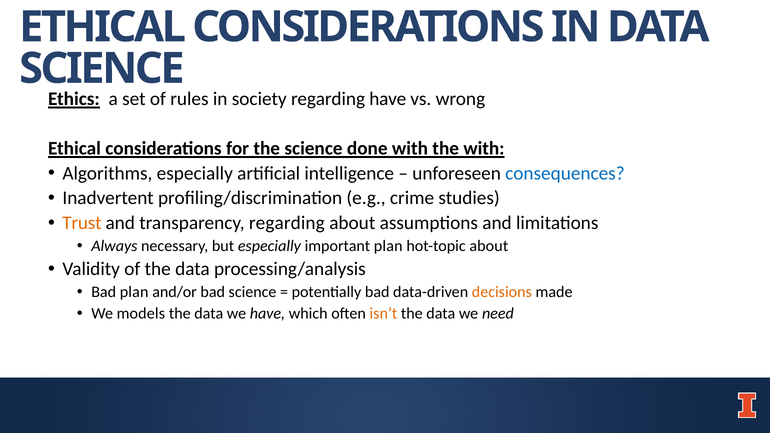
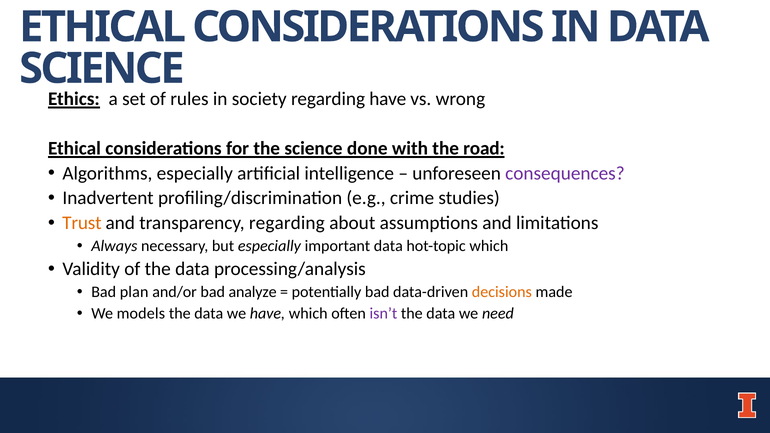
the with: with -> road
consequences colour: blue -> purple
important plan: plan -> data
hot-topic about: about -> which
bad science: science -> analyze
isn’t colour: orange -> purple
